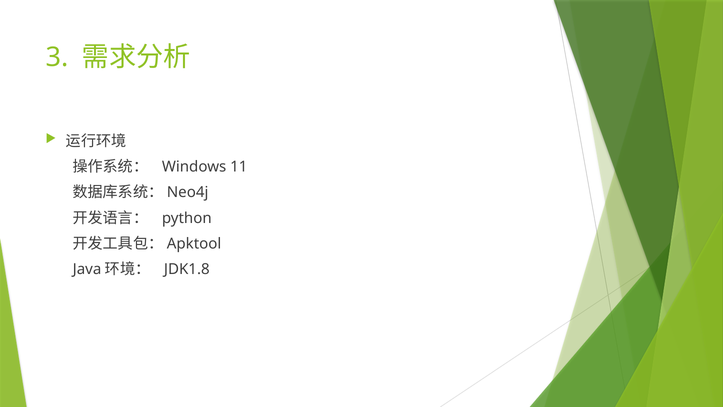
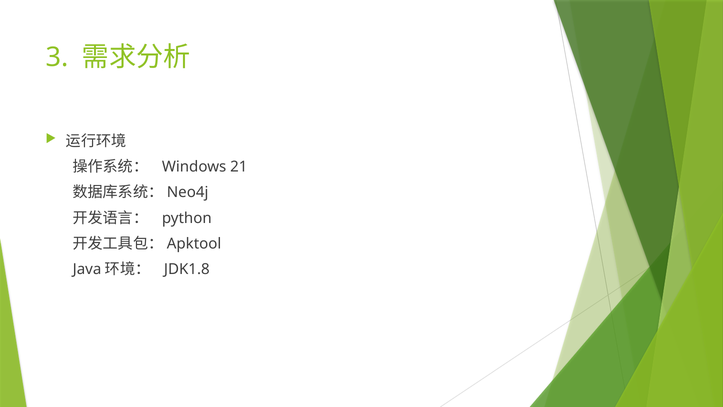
11: 11 -> 21
